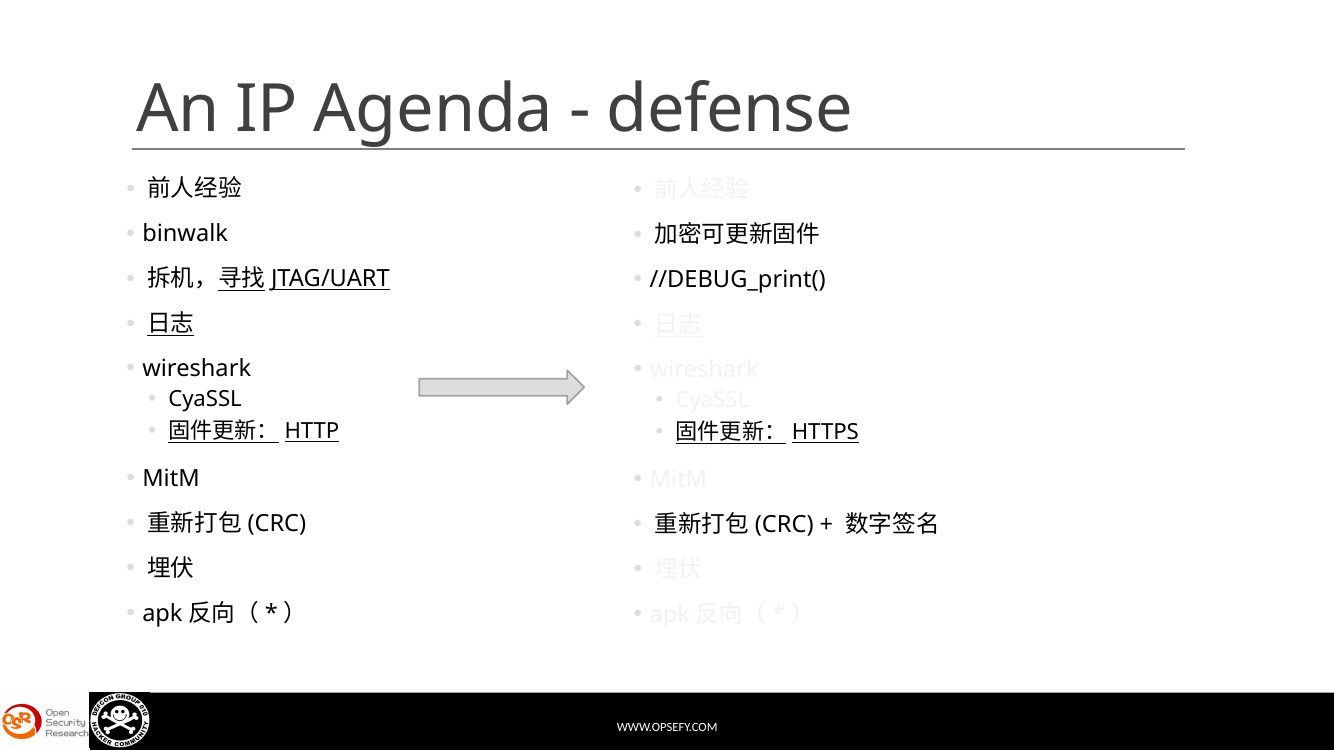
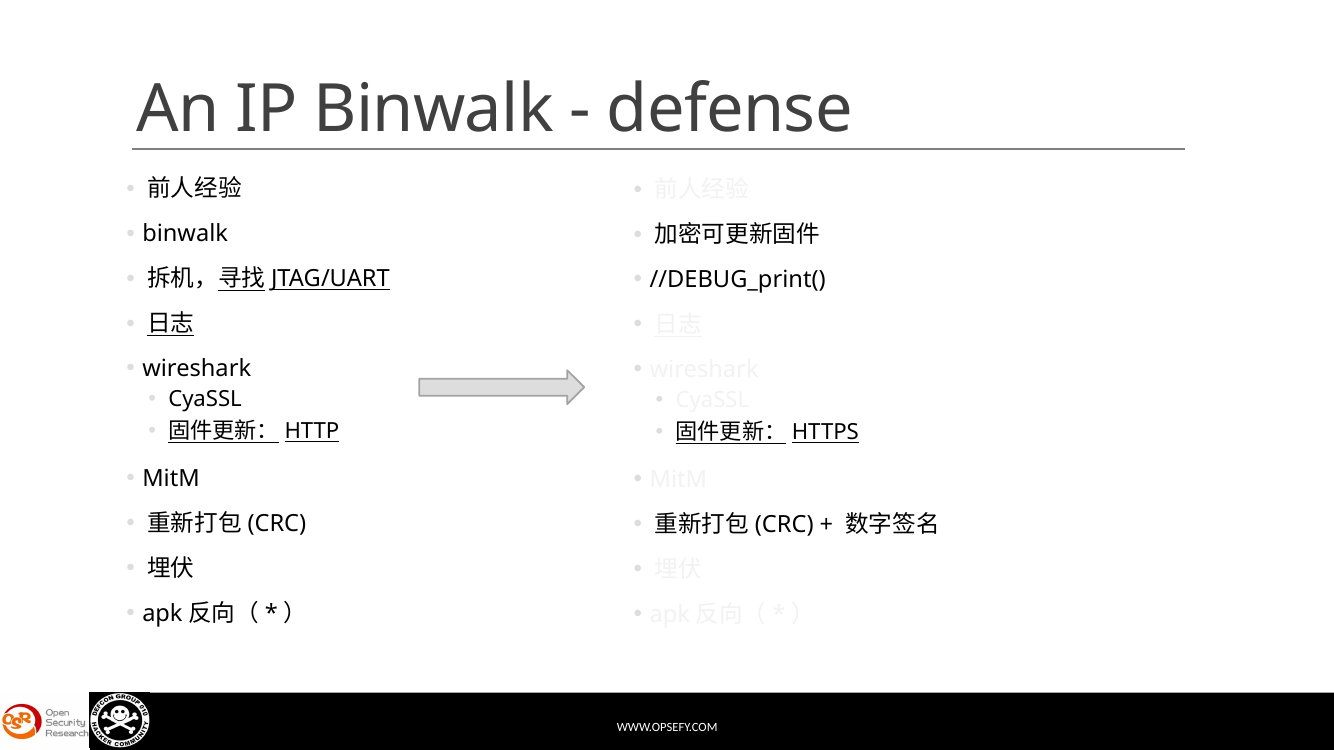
IP Agenda: Agenda -> Binwalk
